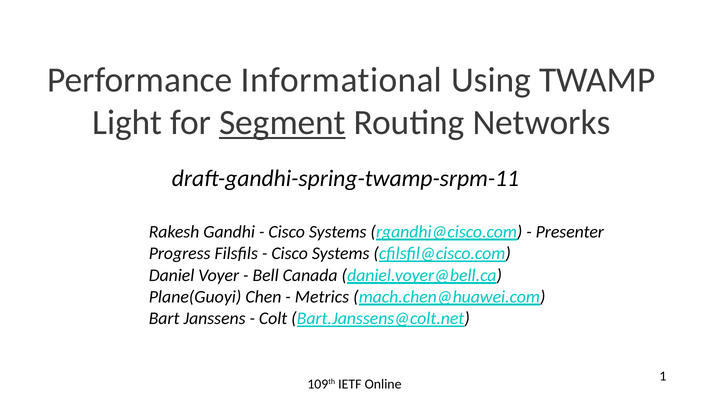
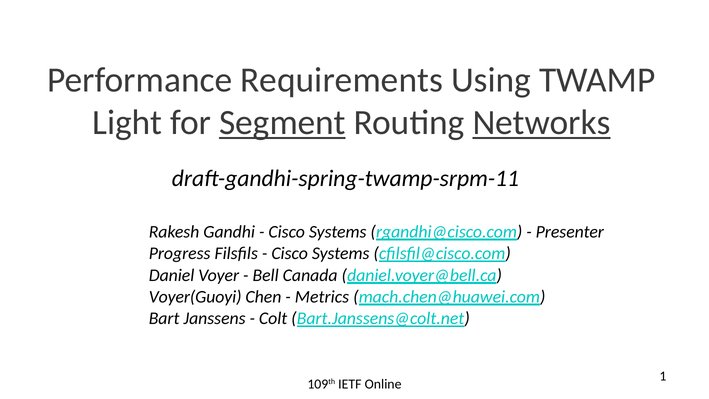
Informational: Informational -> Requirements
Networks underline: none -> present
Plane(Guoyi: Plane(Guoyi -> Voyer(Guoyi
